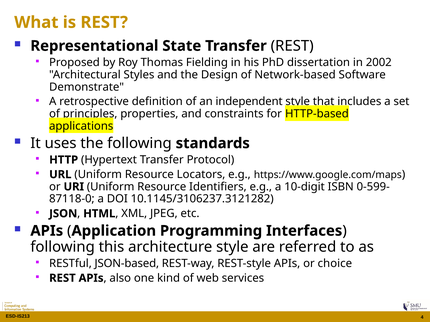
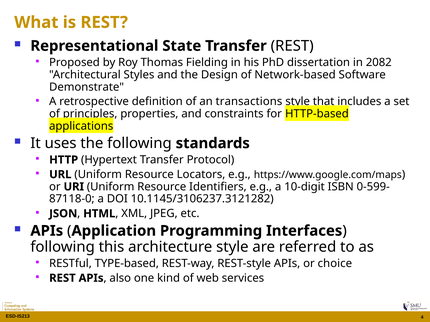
2002: 2002 -> 2082
independent: independent -> transactions
JSON-based: JSON-based -> TYPE-based
